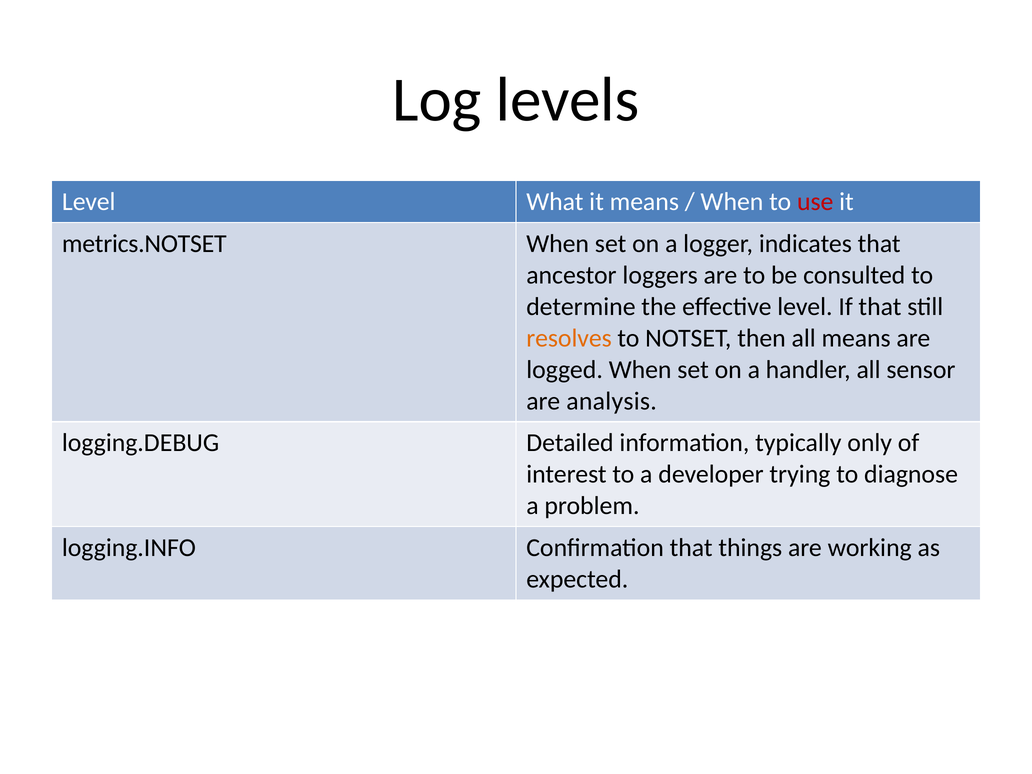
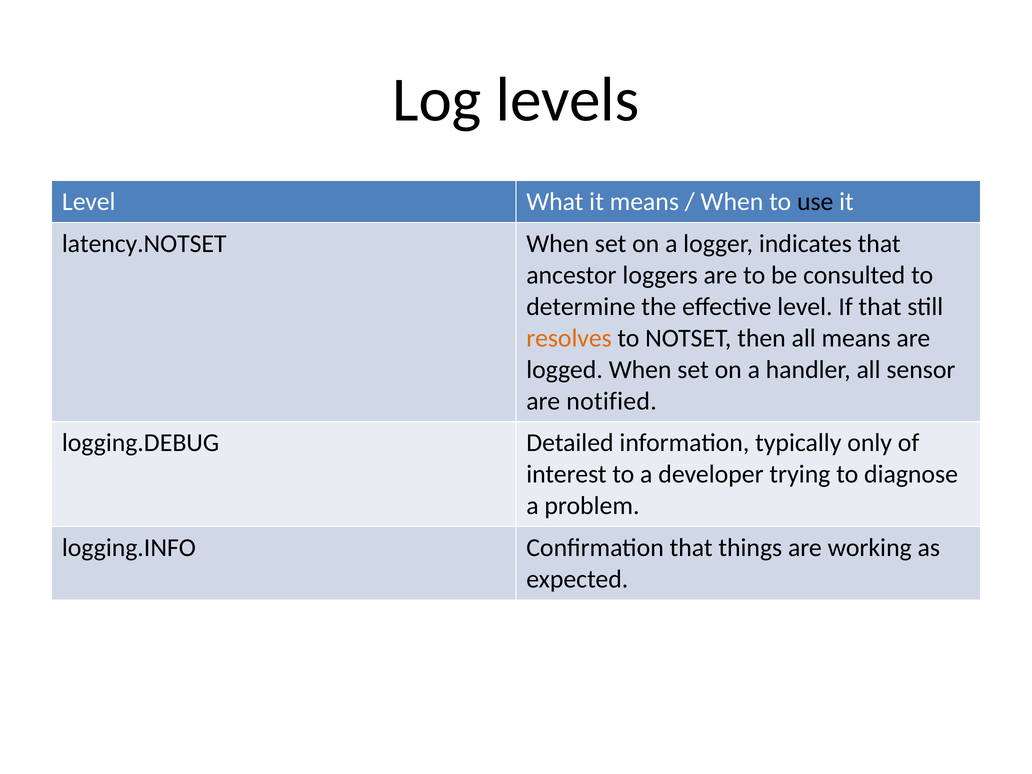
use colour: red -> black
metrics.NOTSET: metrics.NOTSET -> latency.NOTSET
analysis: analysis -> notified
